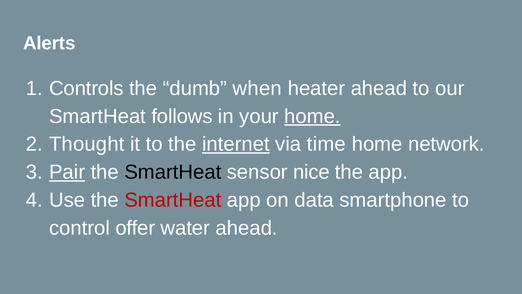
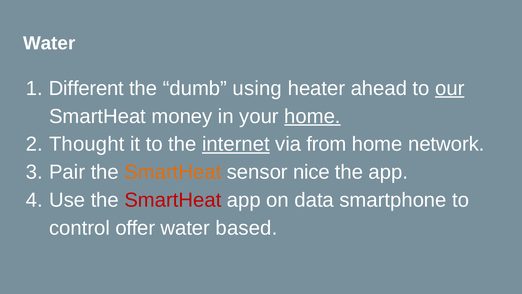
Alerts at (49, 43): Alerts -> Water
Controls: Controls -> Different
when: when -> using
our underline: none -> present
follows: follows -> money
time: time -> from
Pair underline: present -> none
SmartHeat at (173, 172) colour: black -> orange
water ahead: ahead -> based
